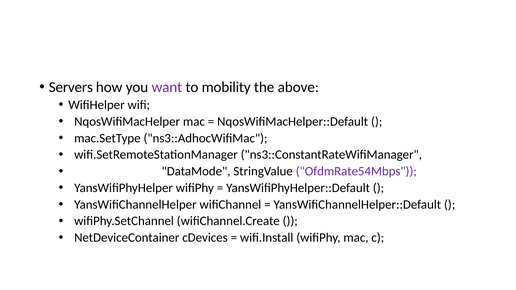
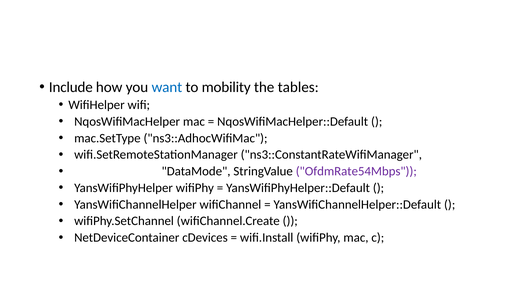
Servers: Servers -> Include
want colour: purple -> blue
above: above -> tables
